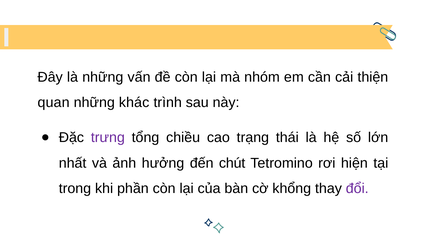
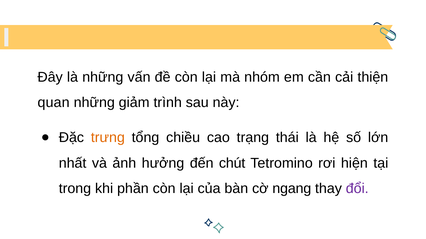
khác: khác -> giảm
trưng colour: purple -> orange
khổng: khổng -> ngang
